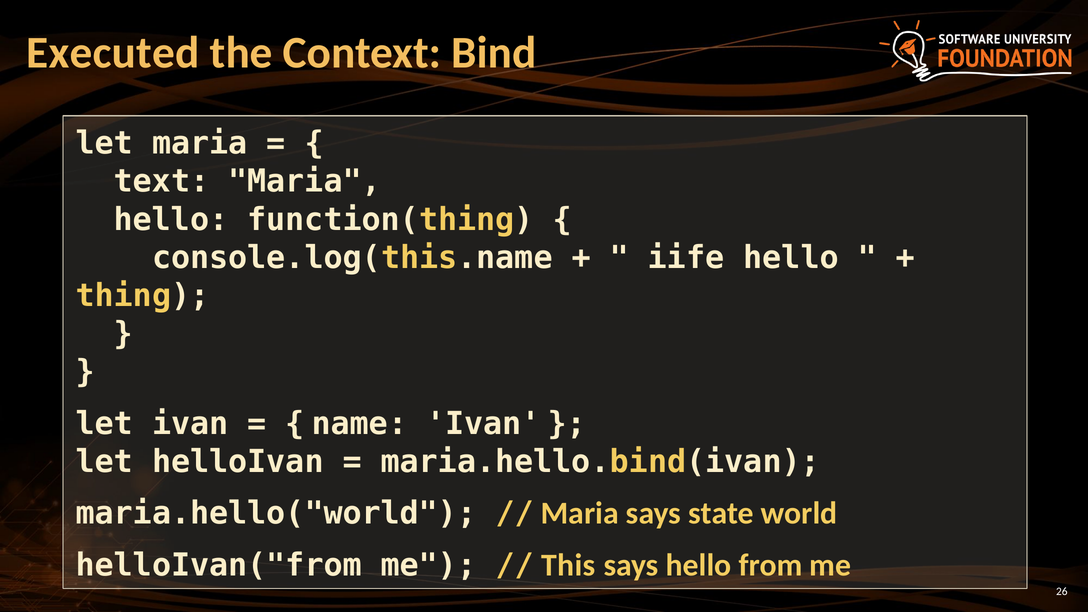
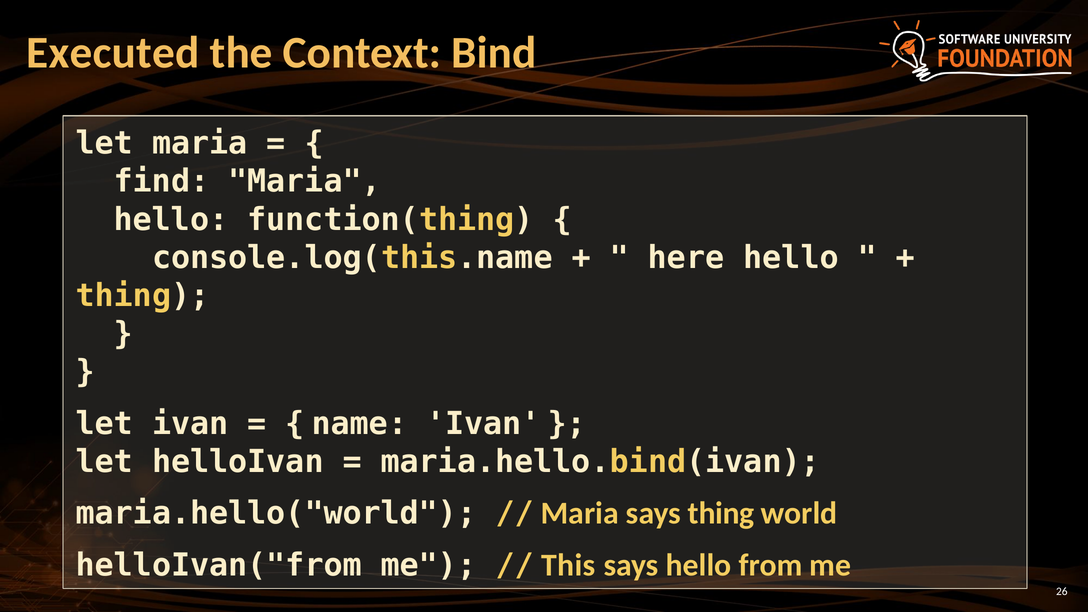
text: text -> find
iife: iife -> here
says state: state -> thing
